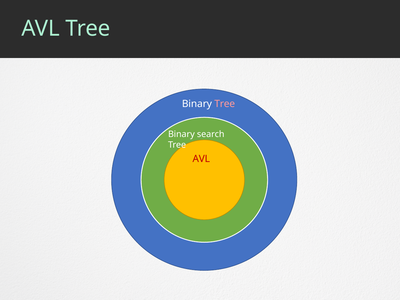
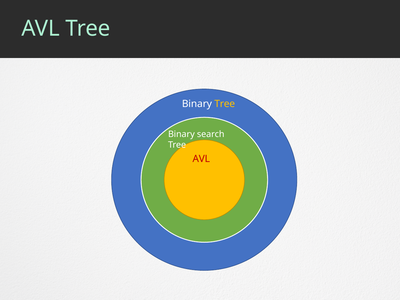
Tree at (225, 104) colour: pink -> yellow
